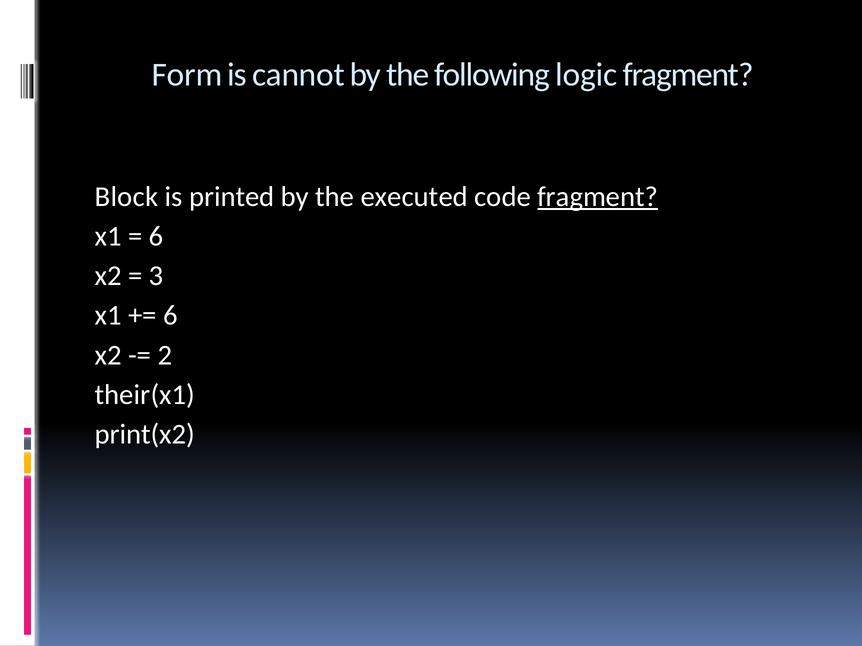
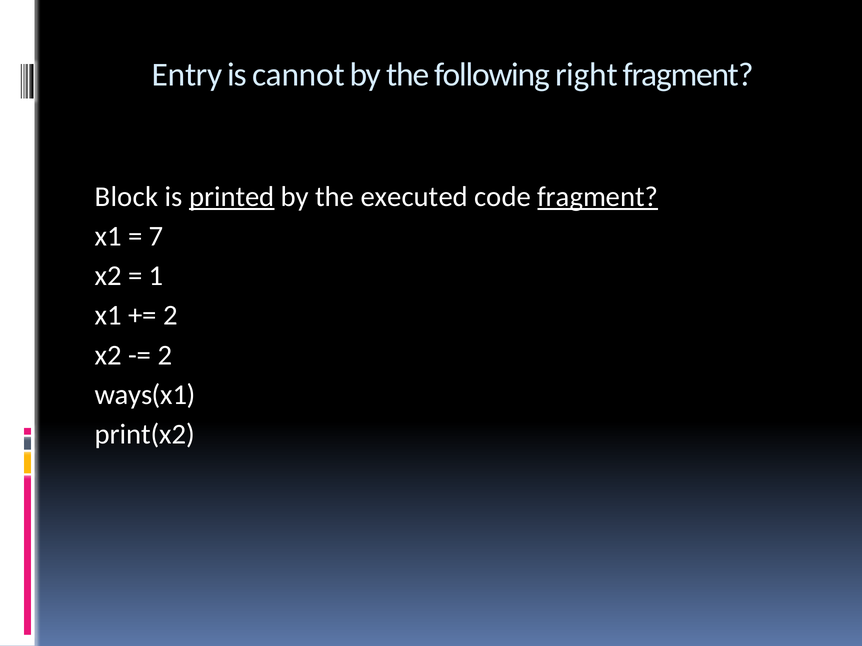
Form: Form -> Entry
logic: logic -> right
printed underline: none -> present
6 at (156, 236): 6 -> 7
3: 3 -> 1
6 at (170, 316): 6 -> 2
their(x1: their(x1 -> ways(x1
